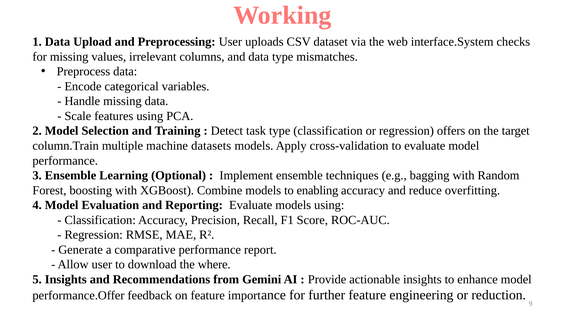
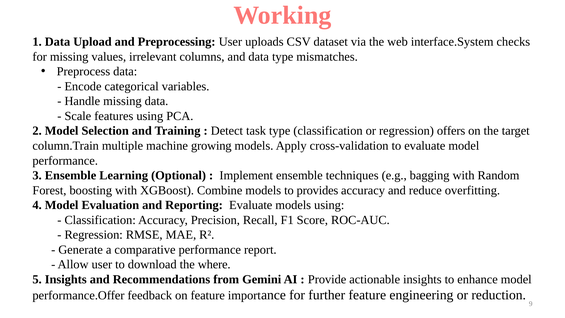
datasets: datasets -> growing
enabling: enabling -> provides
